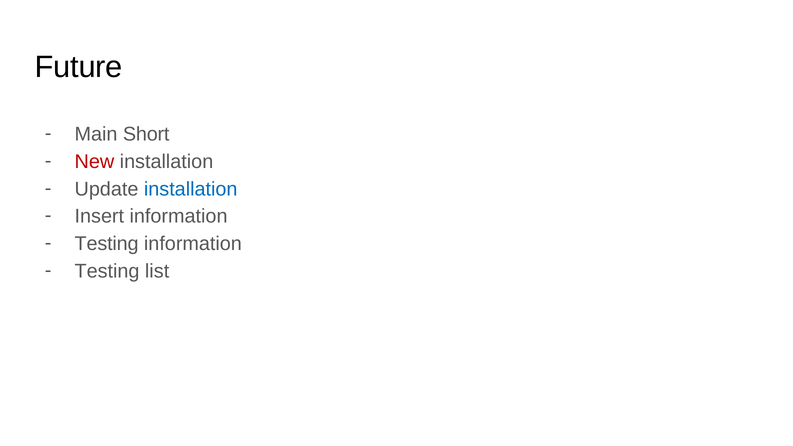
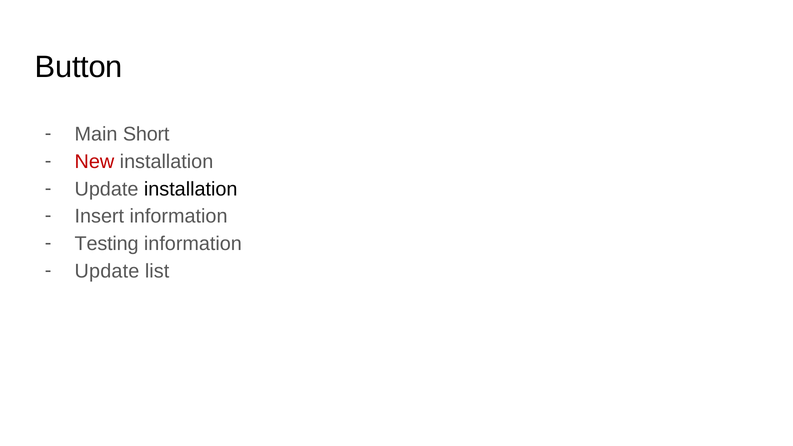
Future: Future -> Button
installation at (191, 189) colour: blue -> black
Testing at (107, 271): Testing -> Update
